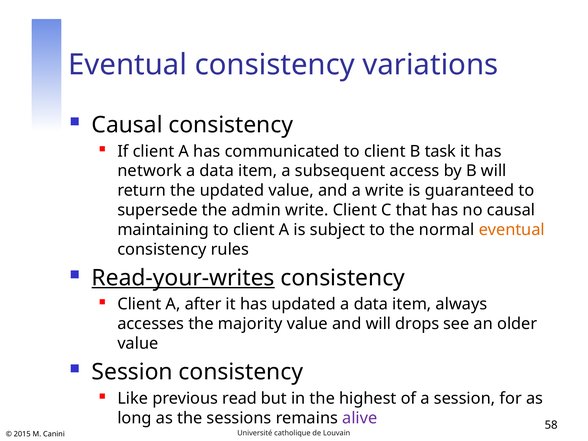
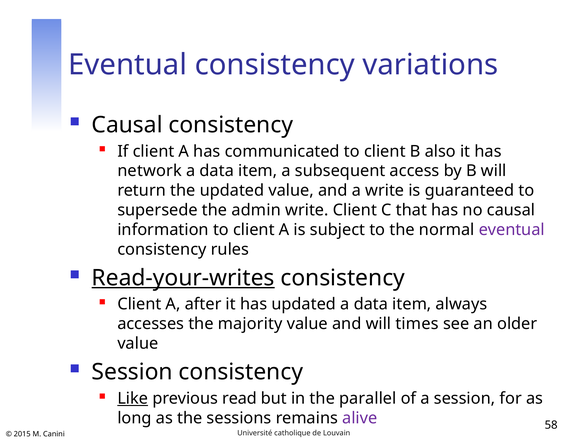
task: task -> also
maintaining: maintaining -> information
eventual at (512, 230) colour: orange -> purple
drops: drops -> times
Like underline: none -> present
highest: highest -> parallel
